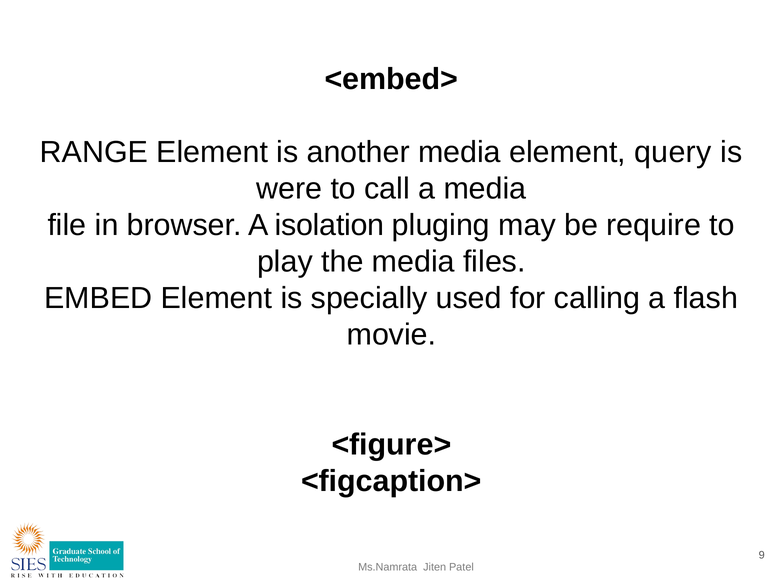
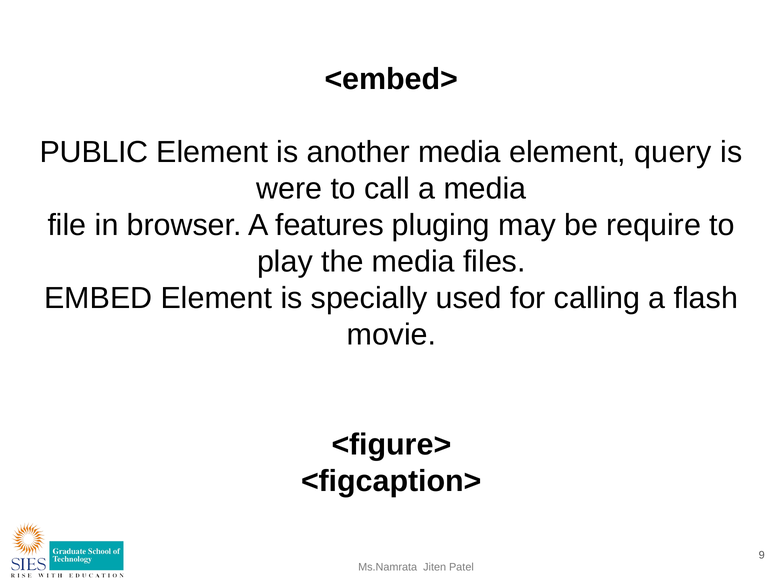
RANGE: RANGE -> PUBLIC
isolation: isolation -> features
